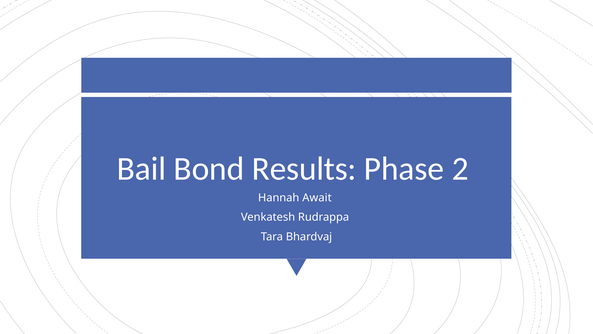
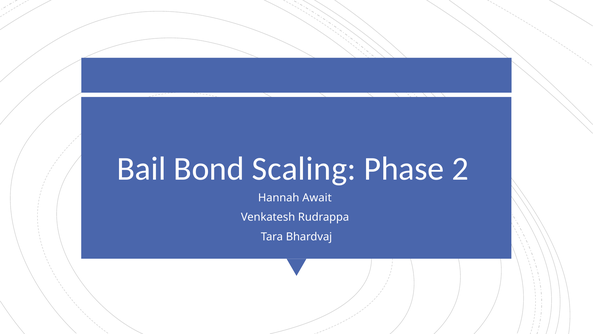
Results: Results -> Scaling
